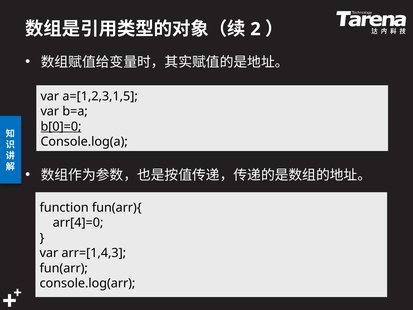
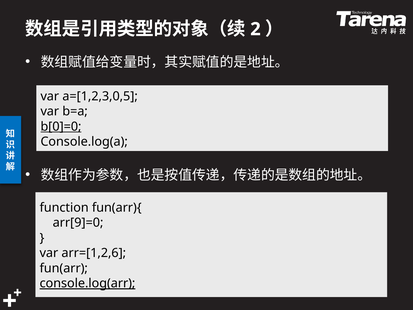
a=[1,2,3,1,5: a=[1,2,3,1,5 -> a=[1,2,3,0,5
arr[4]=0: arr[4]=0 -> arr[9]=0
arr=[1,4,3: arr=[1,4,3 -> arr=[1,2,6
console.log(arr underline: none -> present
